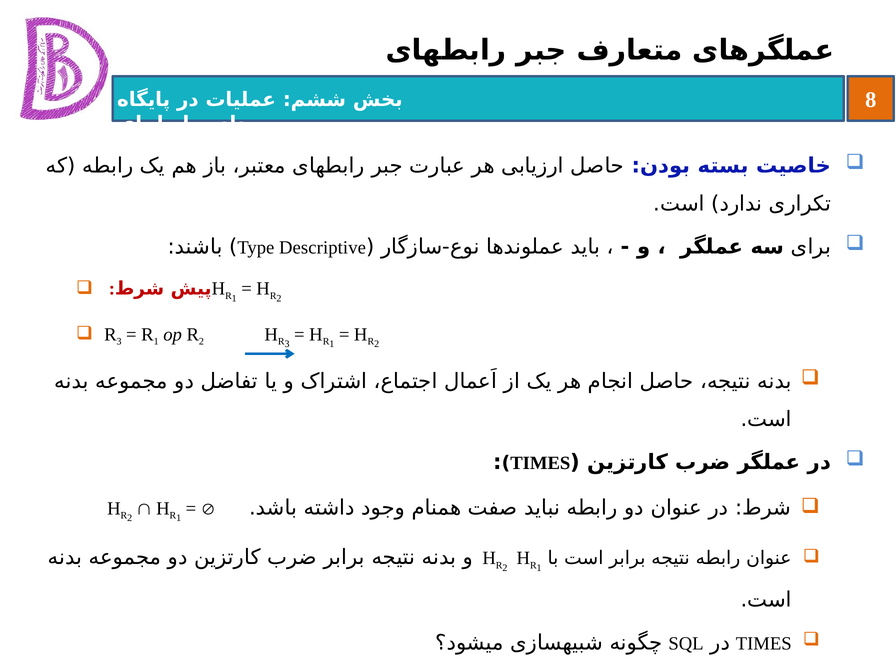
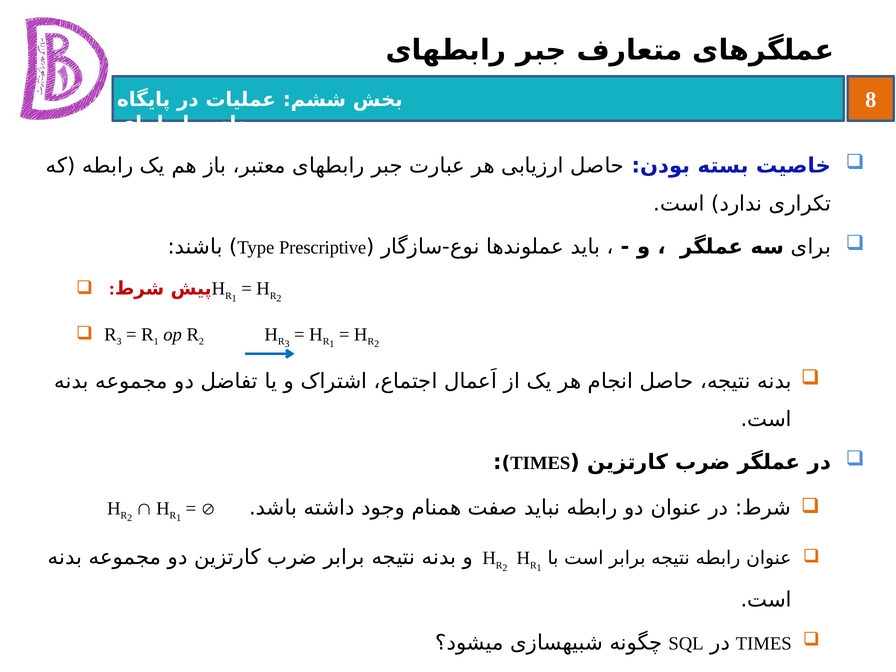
Descriptive: Descriptive -> Prescriptive
